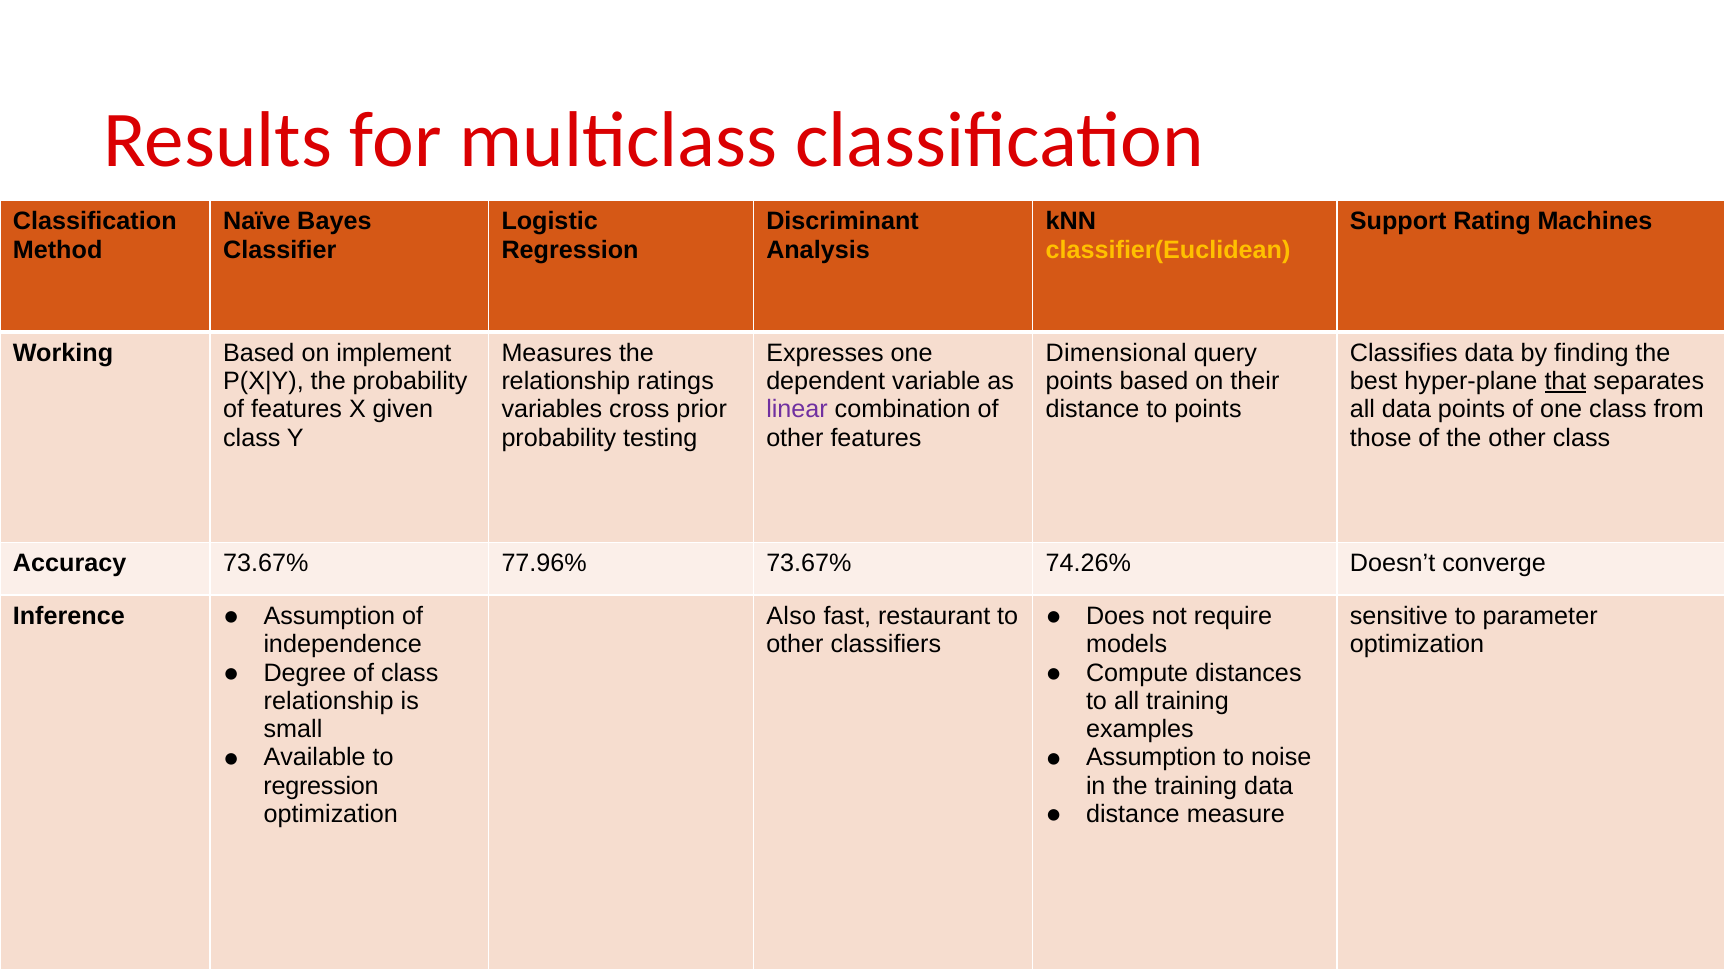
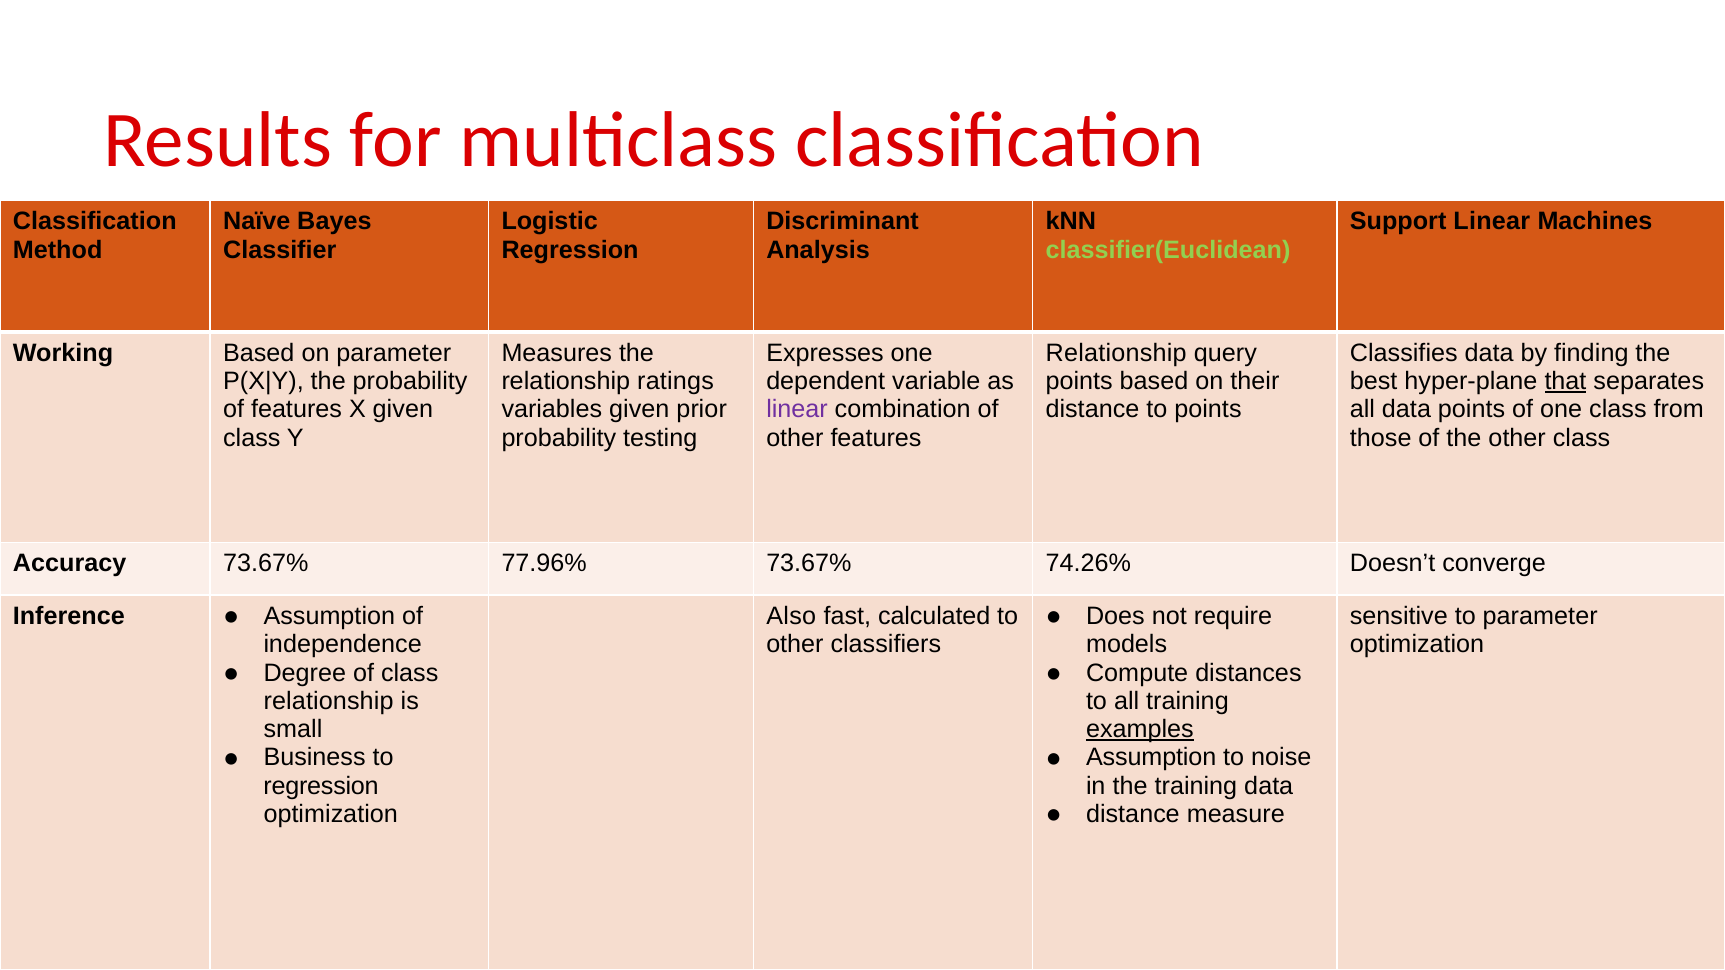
Support Rating: Rating -> Linear
classifier(Euclidean colour: yellow -> light green
on implement: implement -> parameter
Dimensional at (1116, 353): Dimensional -> Relationship
variables cross: cross -> given
restaurant: restaurant -> calculated
examples underline: none -> present
Available: Available -> Business
